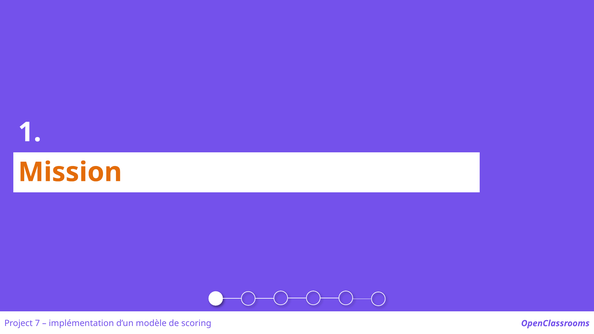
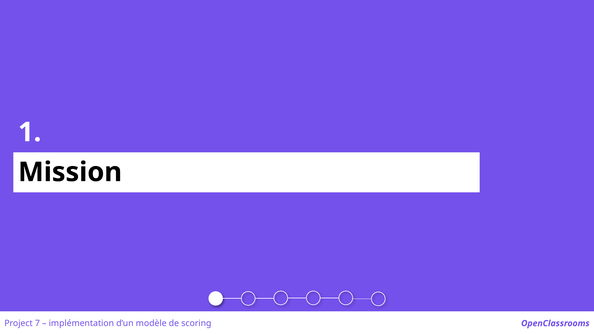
Mission colour: orange -> black
